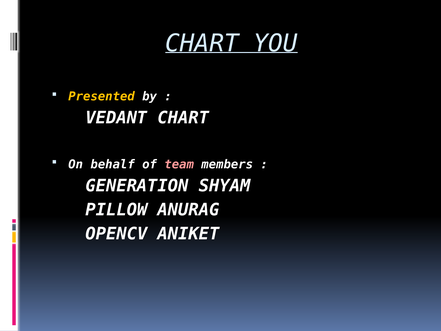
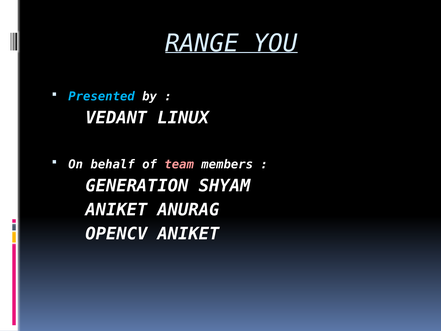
CHART at (202, 43): CHART -> RANGE
Presented colour: yellow -> light blue
VEDANT CHART: CHART -> LINUX
PILLOW at (116, 210): PILLOW -> ANIKET
